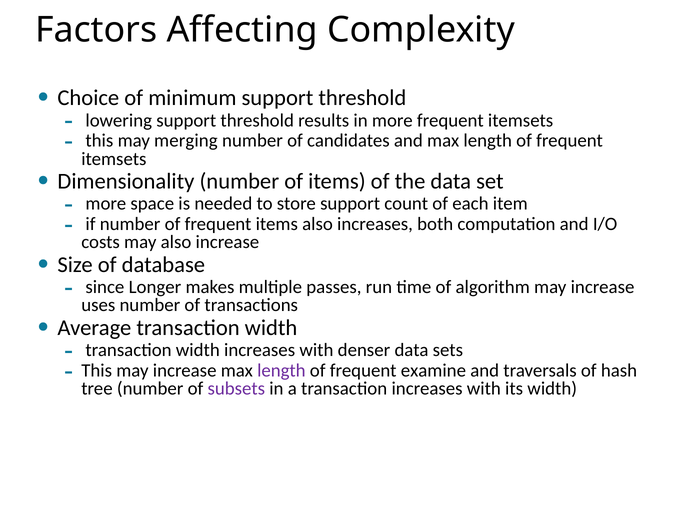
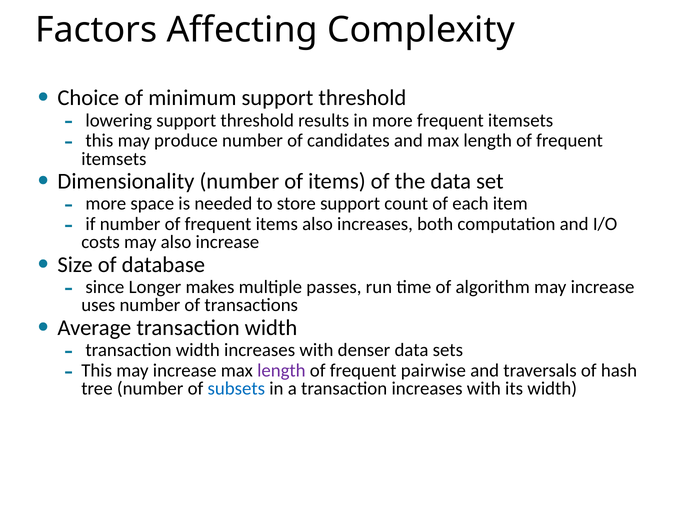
merging: merging -> produce
examine: examine -> pairwise
subsets colour: purple -> blue
